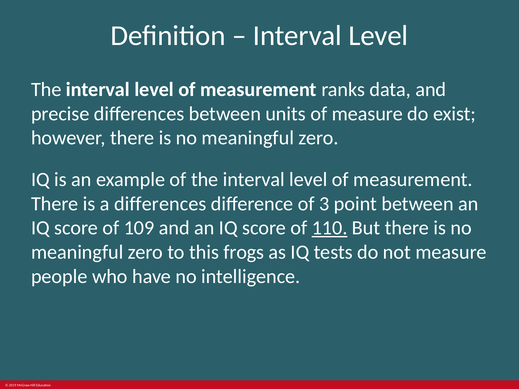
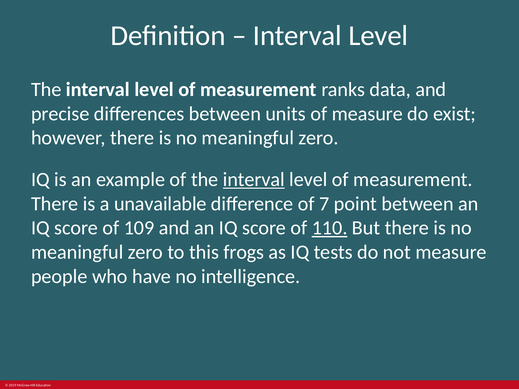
interval at (254, 180) underline: none -> present
a differences: differences -> unavailable
3: 3 -> 7
